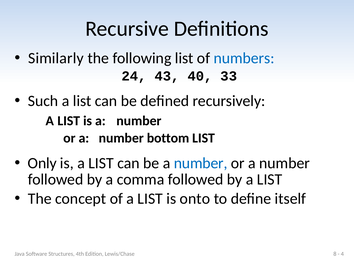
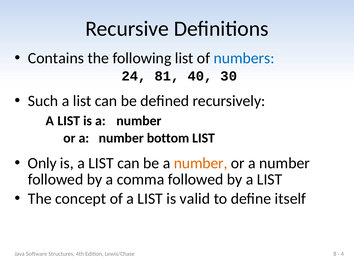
Similarly: Similarly -> Contains
43: 43 -> 81
33: 33 -> 30
number at (201, 163) colour: blue -> orange
onto: onto -> valid
